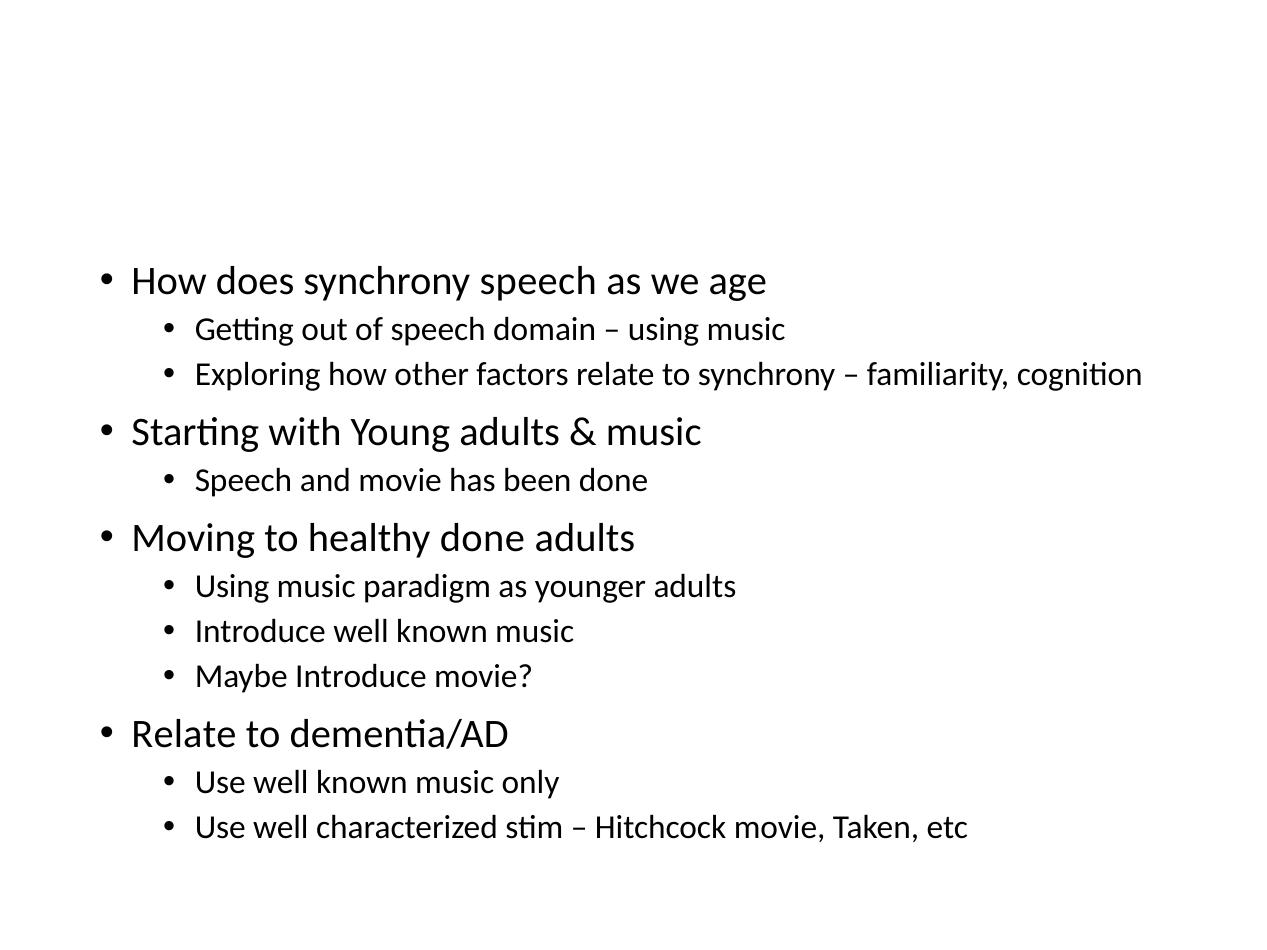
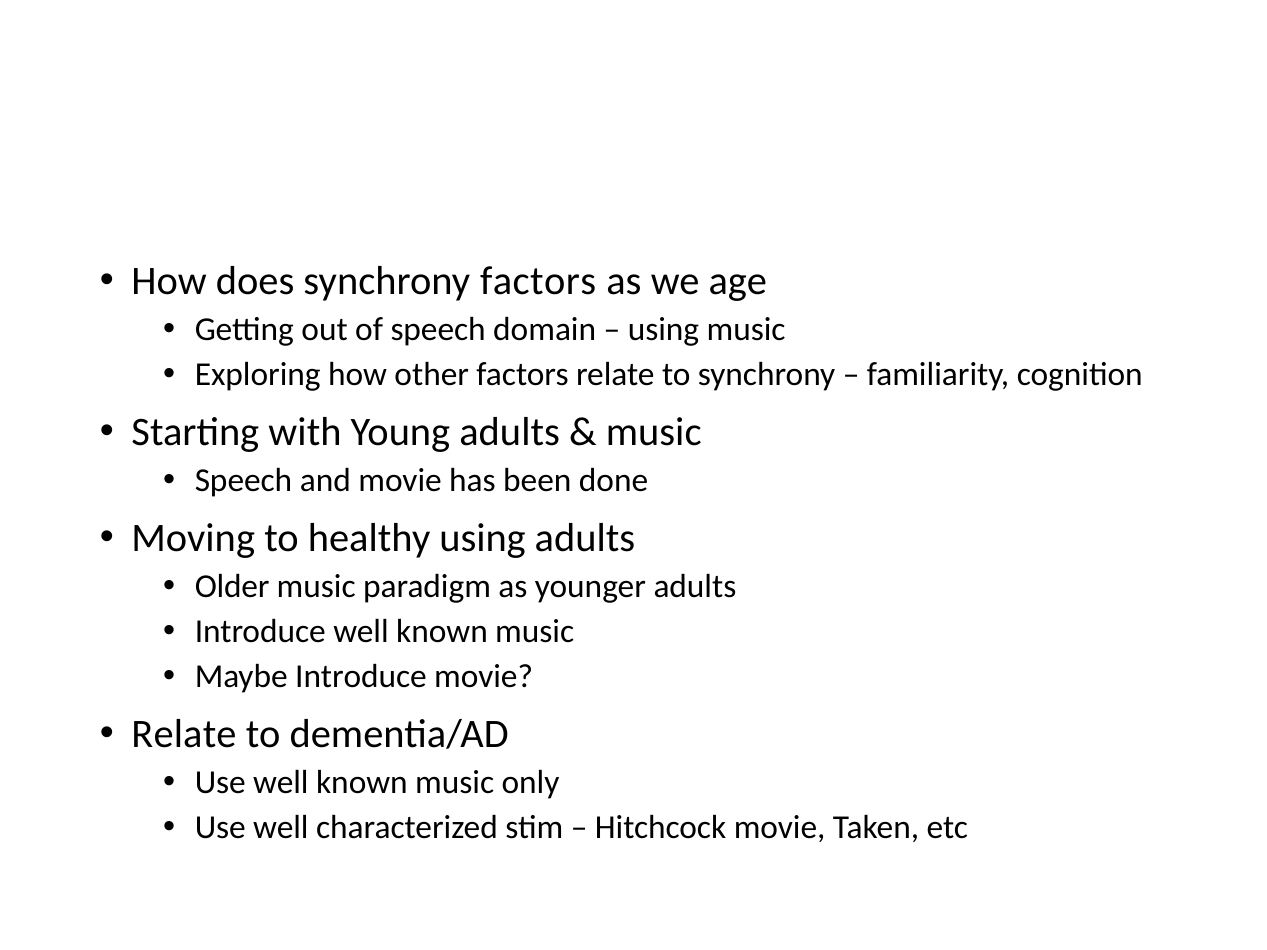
synchrony speech: speech -> factors
healthy done: done -> using
Using at (232, 587): Using -> Older
